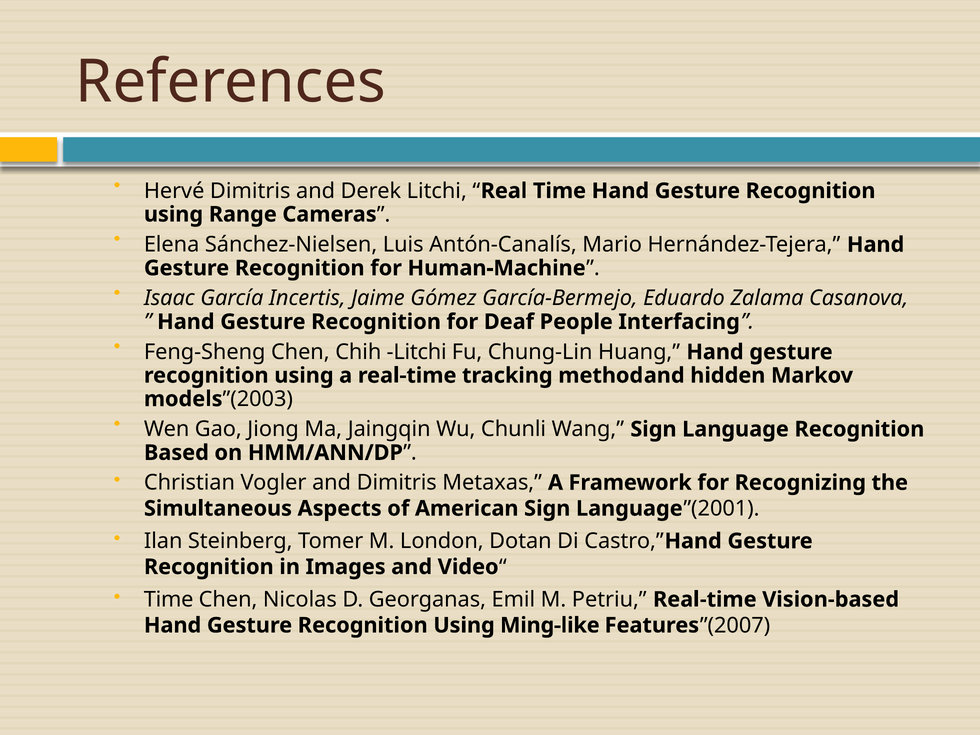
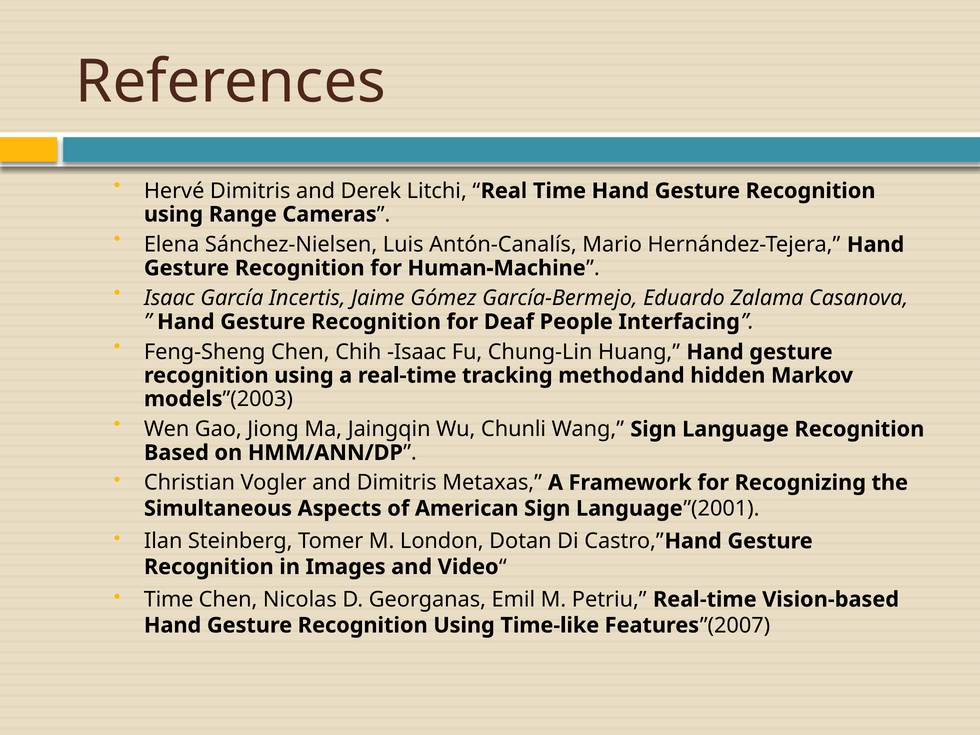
Chih Litchi: Litchi -> Isaac
Ming-like: Ming-like -> Time-like
